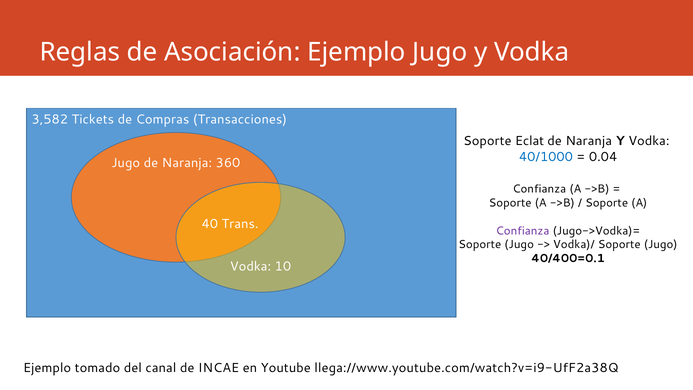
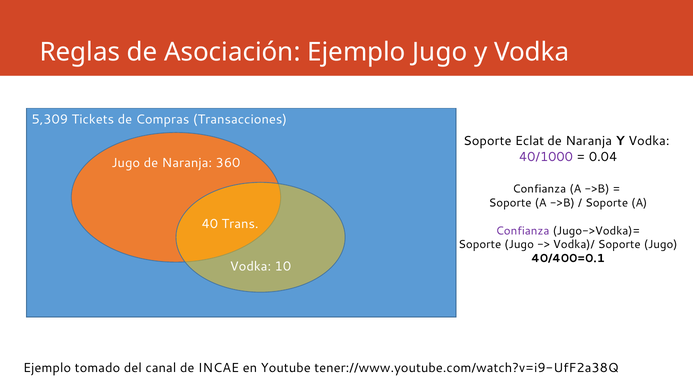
3,582: 3,582 -> 5,309
40/1000 colour: blue -> purple
llega://www.youtube.com/watch?v=i9-UfF2a38Q: llega://www.youtube.com/watch?v=i9-UfF2a38Q -> tener://www.youtube.com/watch?v=i9-UfF2a38Q
